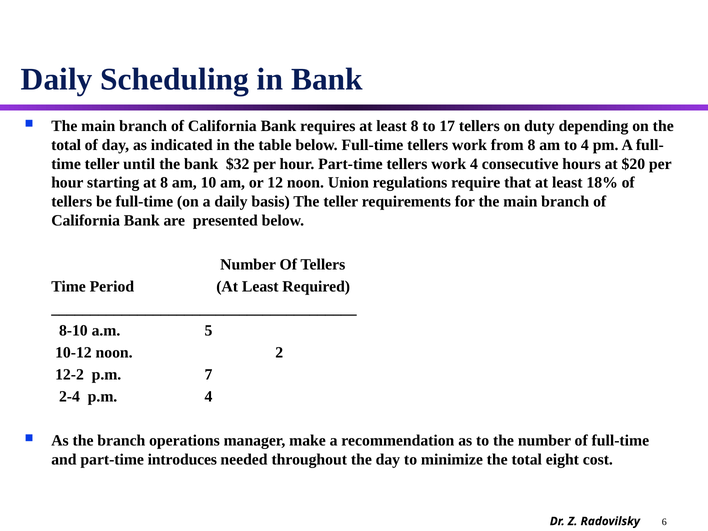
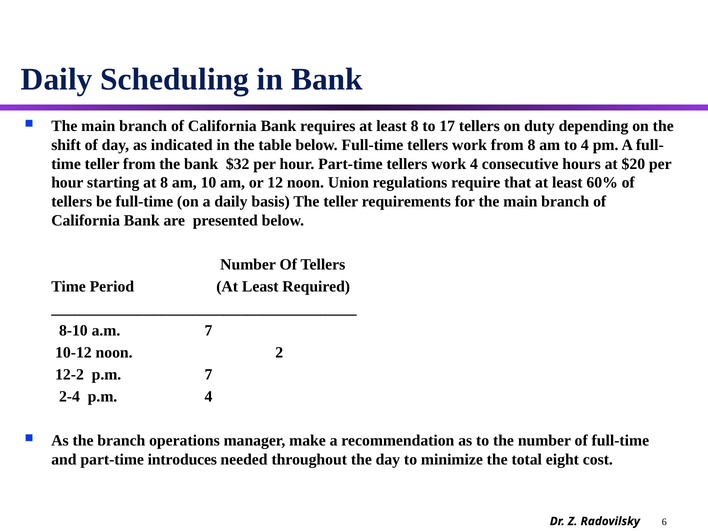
total at (66, 145): total -> shift
teller until: until -> from
18%: 18% -> 60%
a.m 5: 5 -> 7
